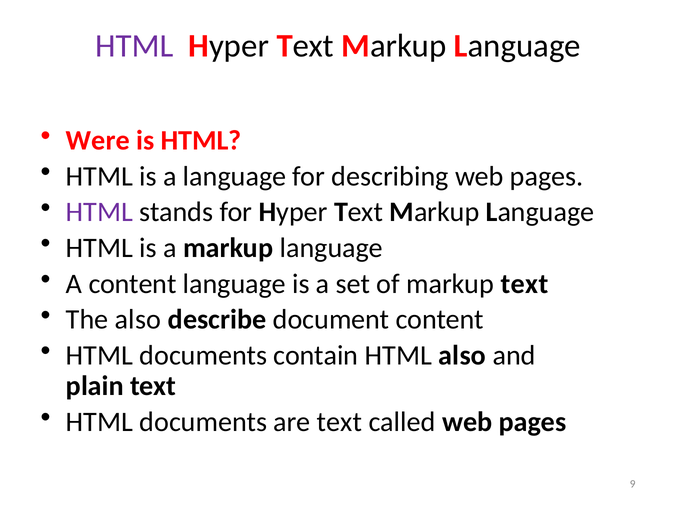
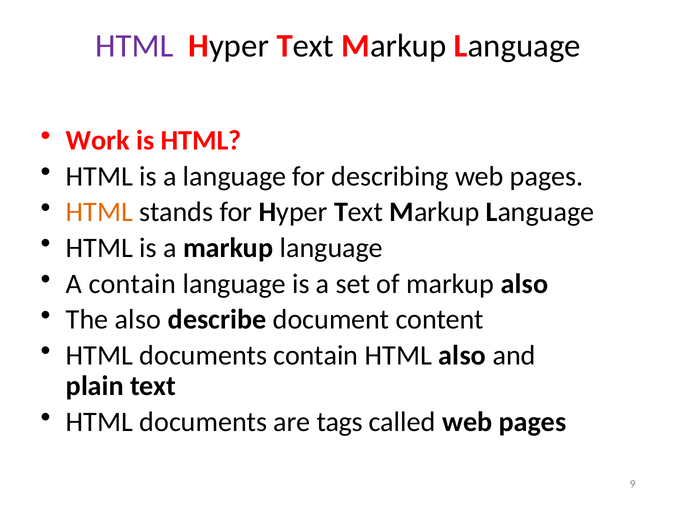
Were: Were -> Work
HTML at (99, 212) colour: purple -> orange
A content: content -> contain
markup text: text -> also
are text: text -> tags
